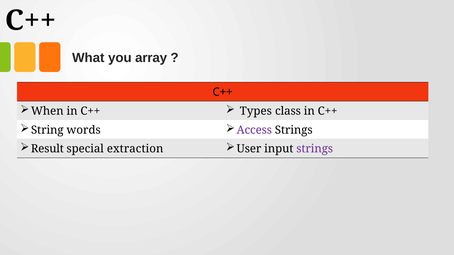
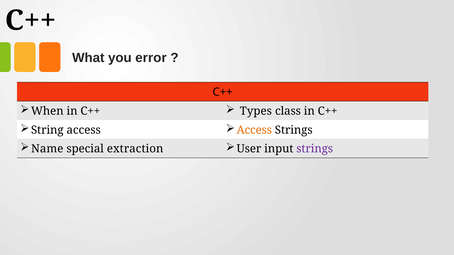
array: array -> error
String words: words -> access
Access at (254, 130) colour: purple -> orange
Result: Result -> Name
